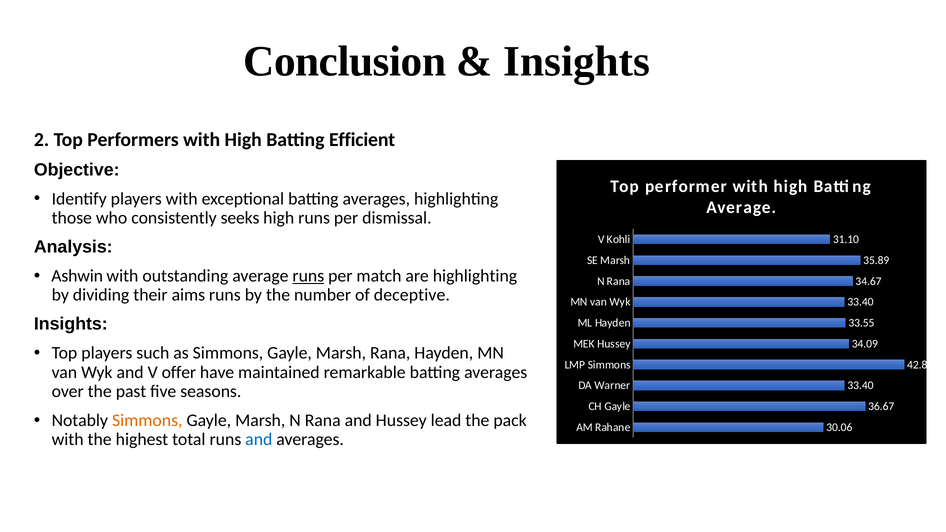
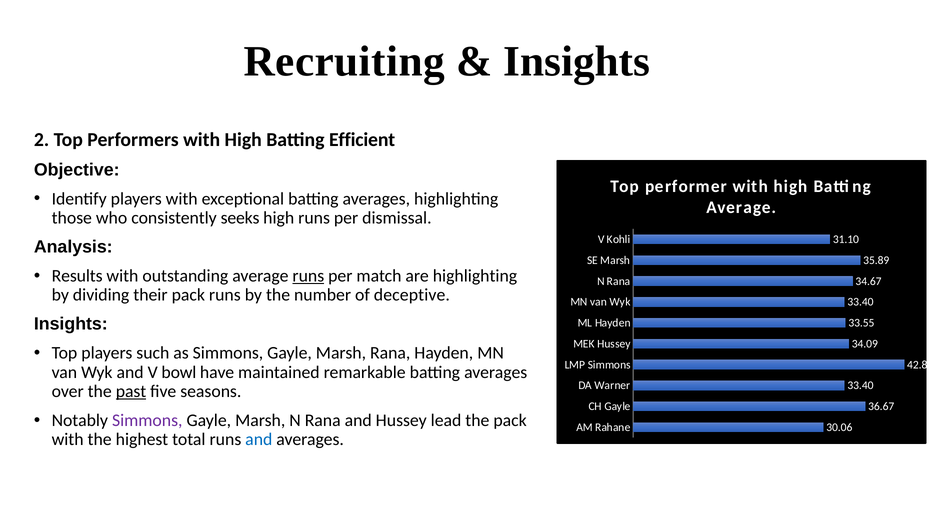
Conclusion: Conclusion -> Recruiting
Ashwin: Ashwin -> Results
their aims: aims -> pack
offer: offer -> bowl
past underline: none -> present
Simmons at (147, 420) colour: orange -> purple
